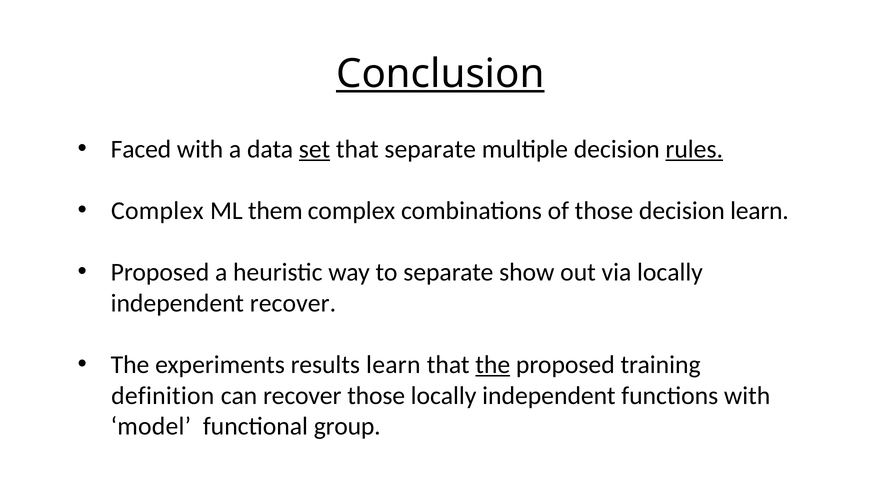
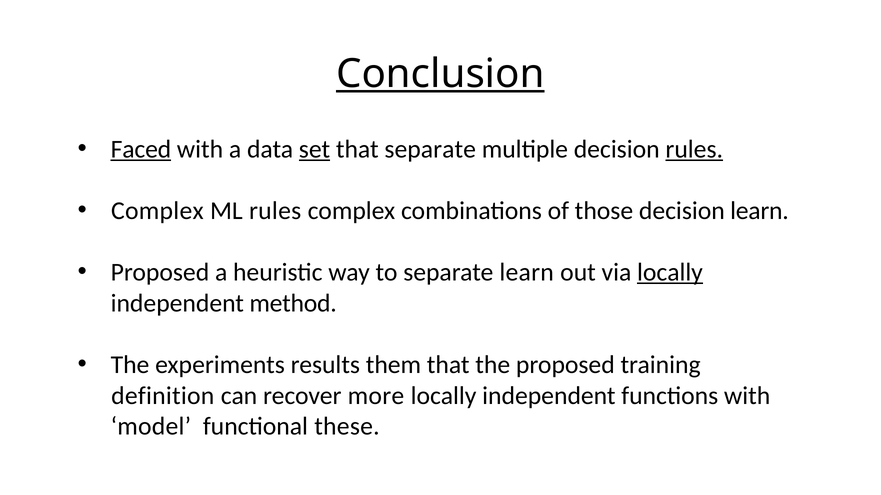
Faced underline: none -> present
ML them: them -> rules
separate show: show -> learn
locally at (670, 273) underline: none -> present
independent recover: recover -> method
results learn: learn -> them
the at (493, 365) underline: present -> none
recover those: those -> more
group: group -> these
